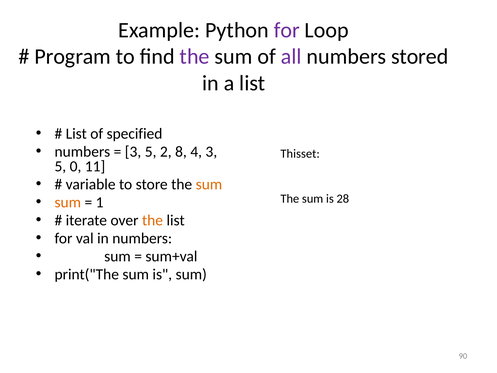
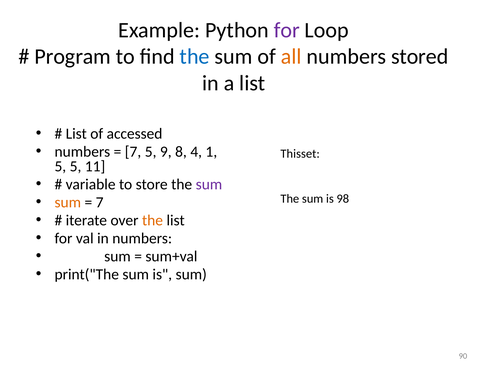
the at (195, 57) colour: purple -> blue
all colour: purple -> orange
specified: specified -> accessed
3 at (133, 151): 3 -> 7
2: 2 -> 9
4 3: 3 -> 1
5 0: 0 -> 5
sum at (209, 184) colour: orange -> purple
28: 28 -> 98
1 at (100, 202): 1 -> 7
